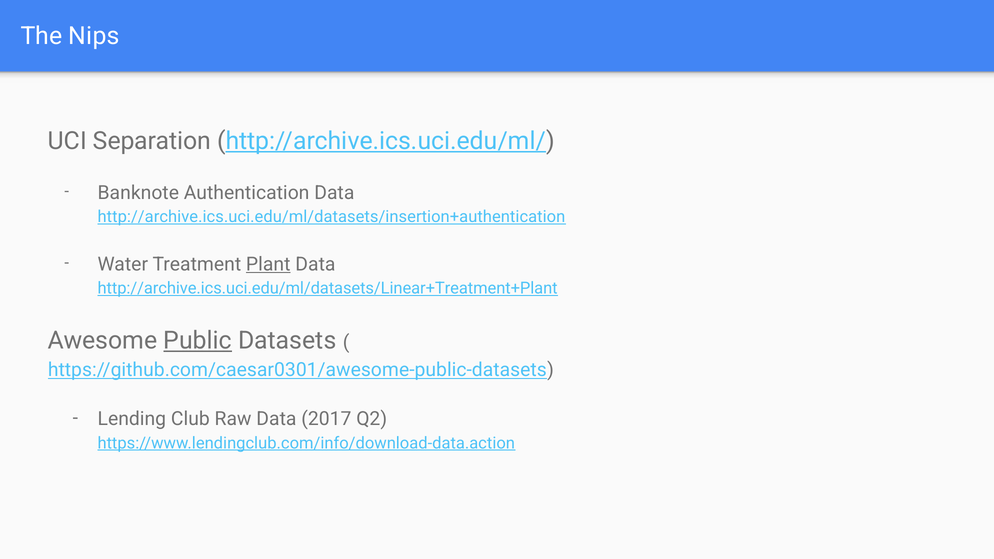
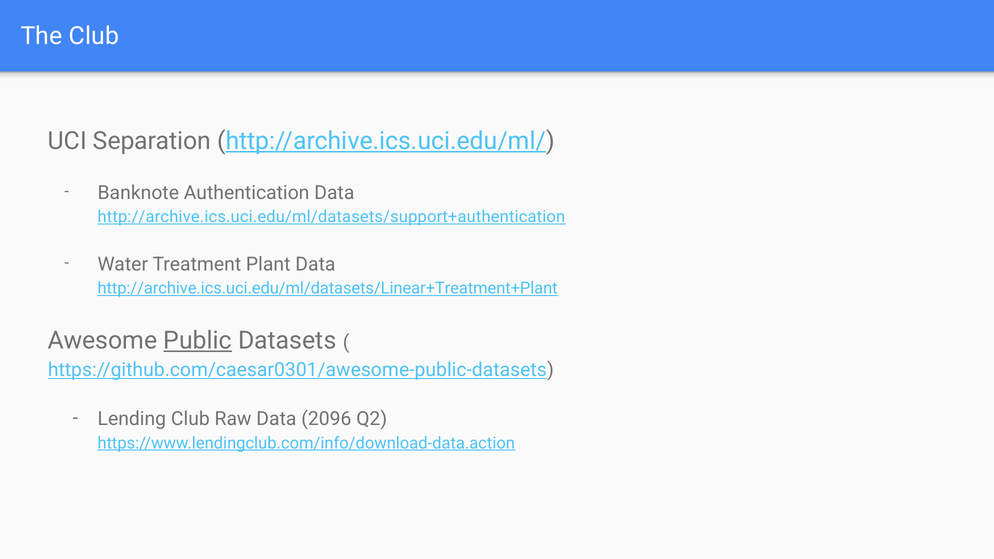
The Nips: Nips -> Club
http://archive.ics.uci.edu/ml/datasets/insertion+authentication: http://archive.ics.uci.edu/ml/datasets/insertion+authentication -> http://archive.ics.uci.edu/ml/datasets/support+authentication
Plant underline: present -> none
2017: 2017 -> 2096
